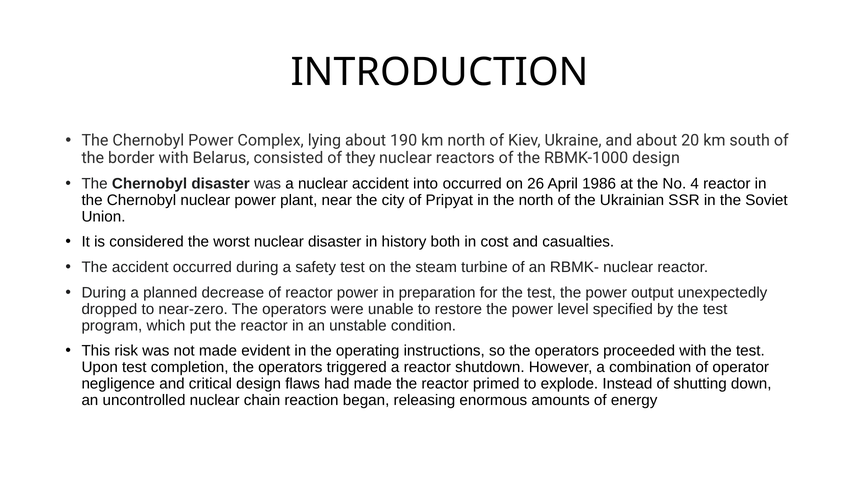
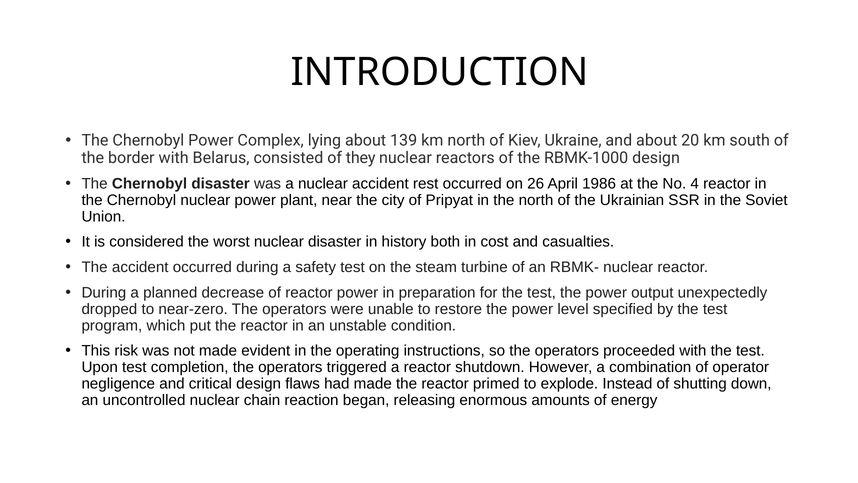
190: 190 -> 139
into: into -> rest
